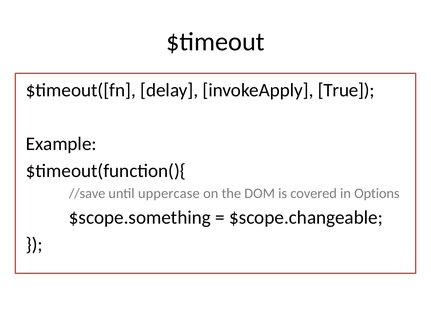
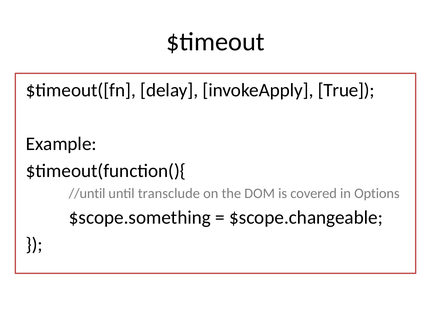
//save: //save -> //until
uppercase: uppercase -> transclude
